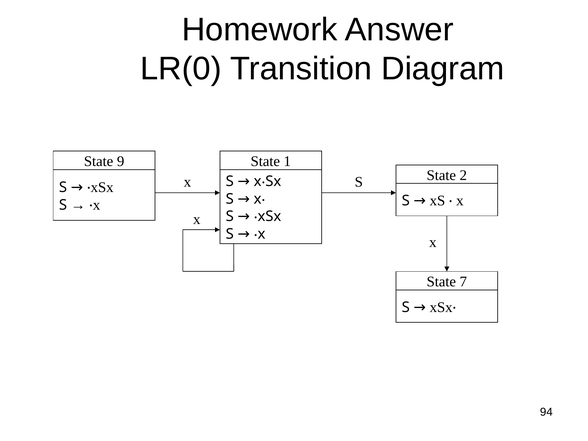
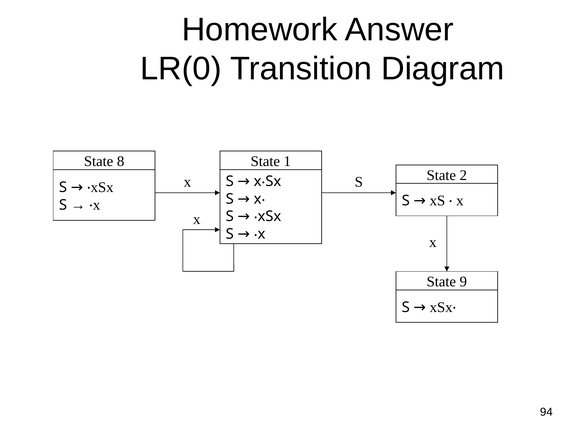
9: 9 -> 8
7: 7 -> 9
